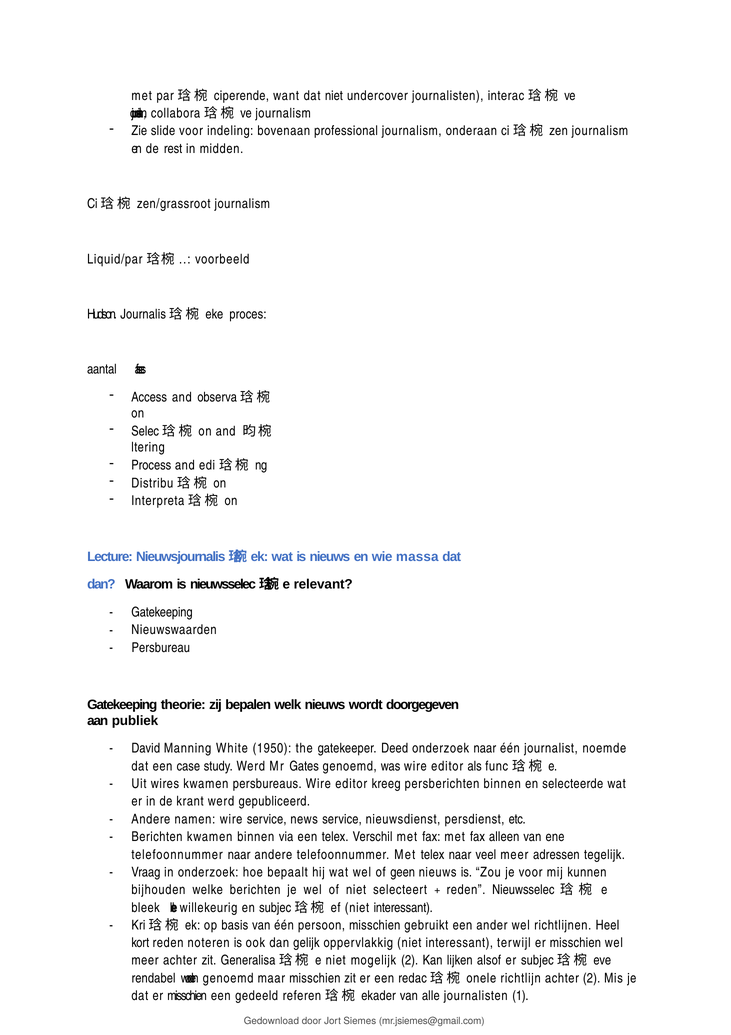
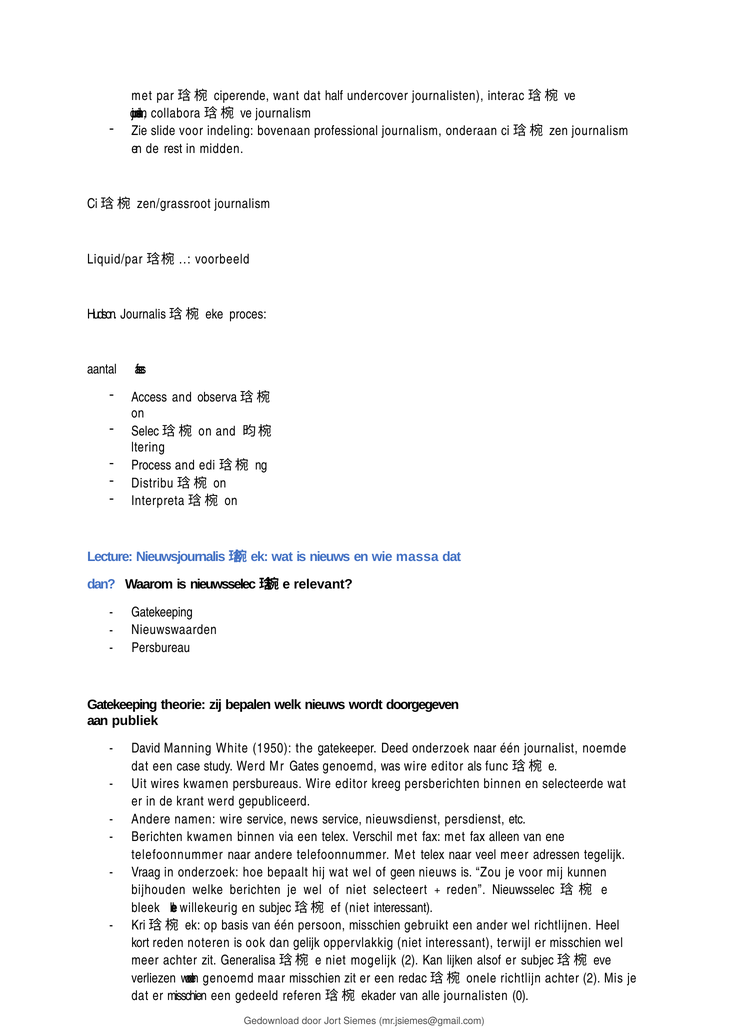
dat niet: niet -> half
rendabel: rendabel -> verliezen
1: 1 -> 0
